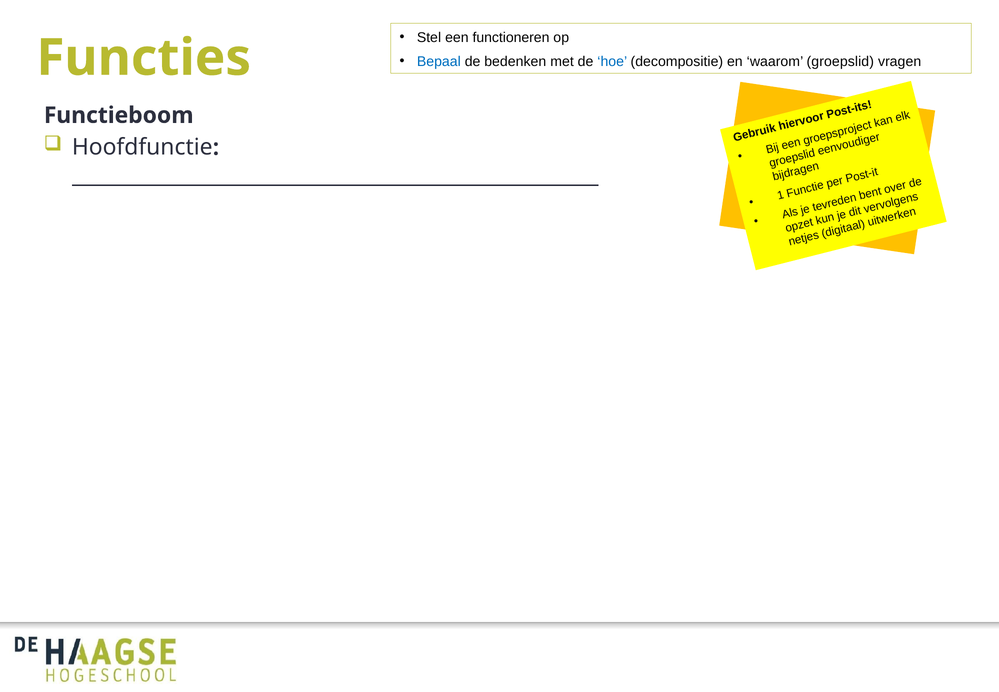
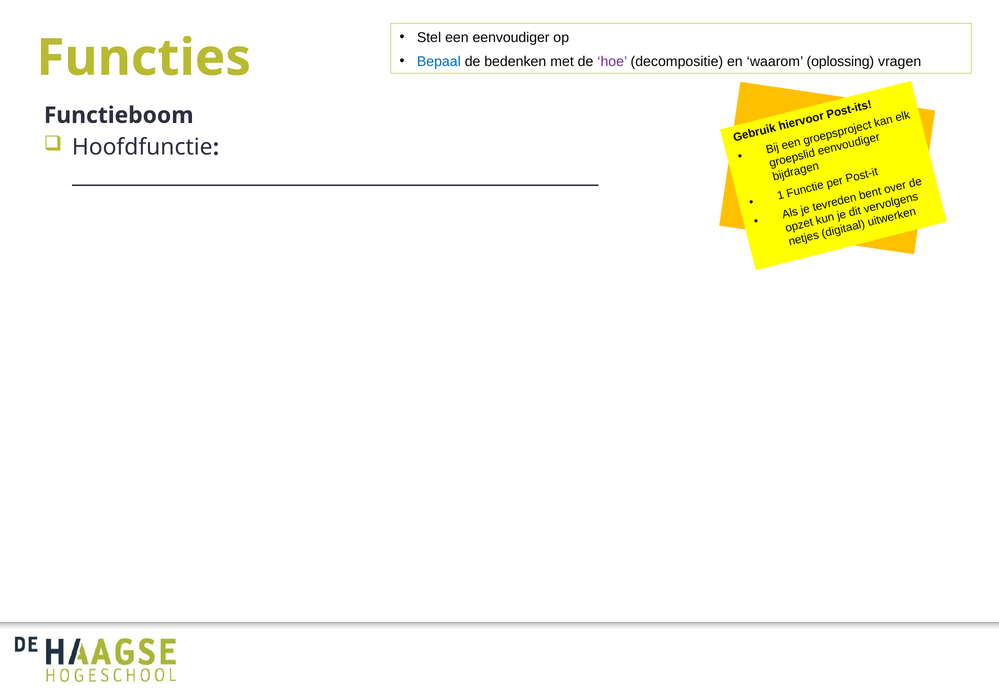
een functioneren: functioneren -> eenvoudiger
hoe colour: blue -> purple
waarom groepslid: groepslid -> oplossing
